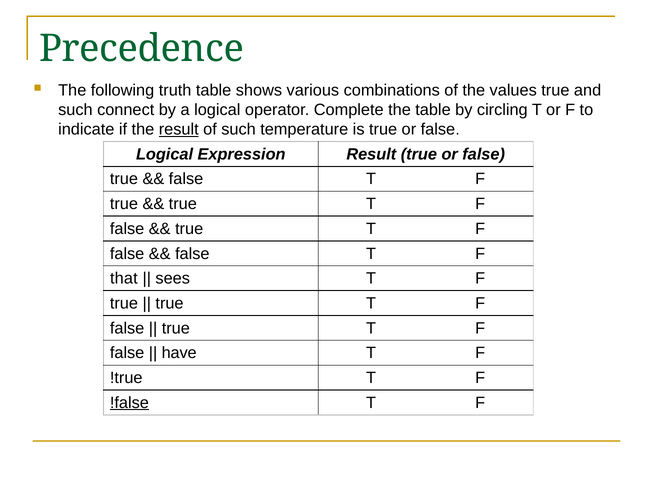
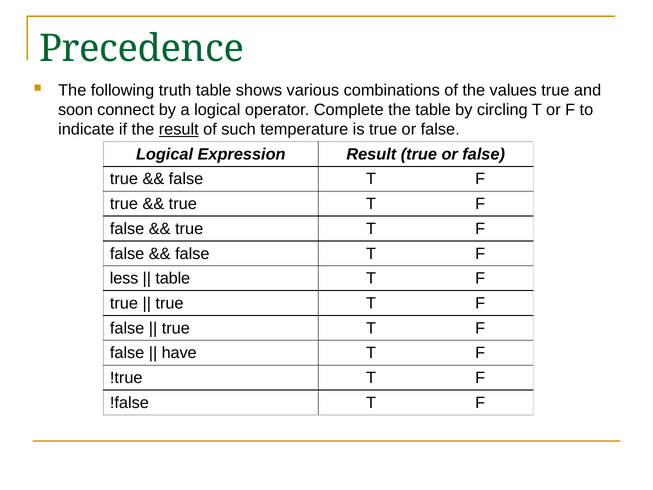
such at (75, 110): such -> soon
that: that -> less
sees at (173, 278): sees -> table
!false underline: present -> none
